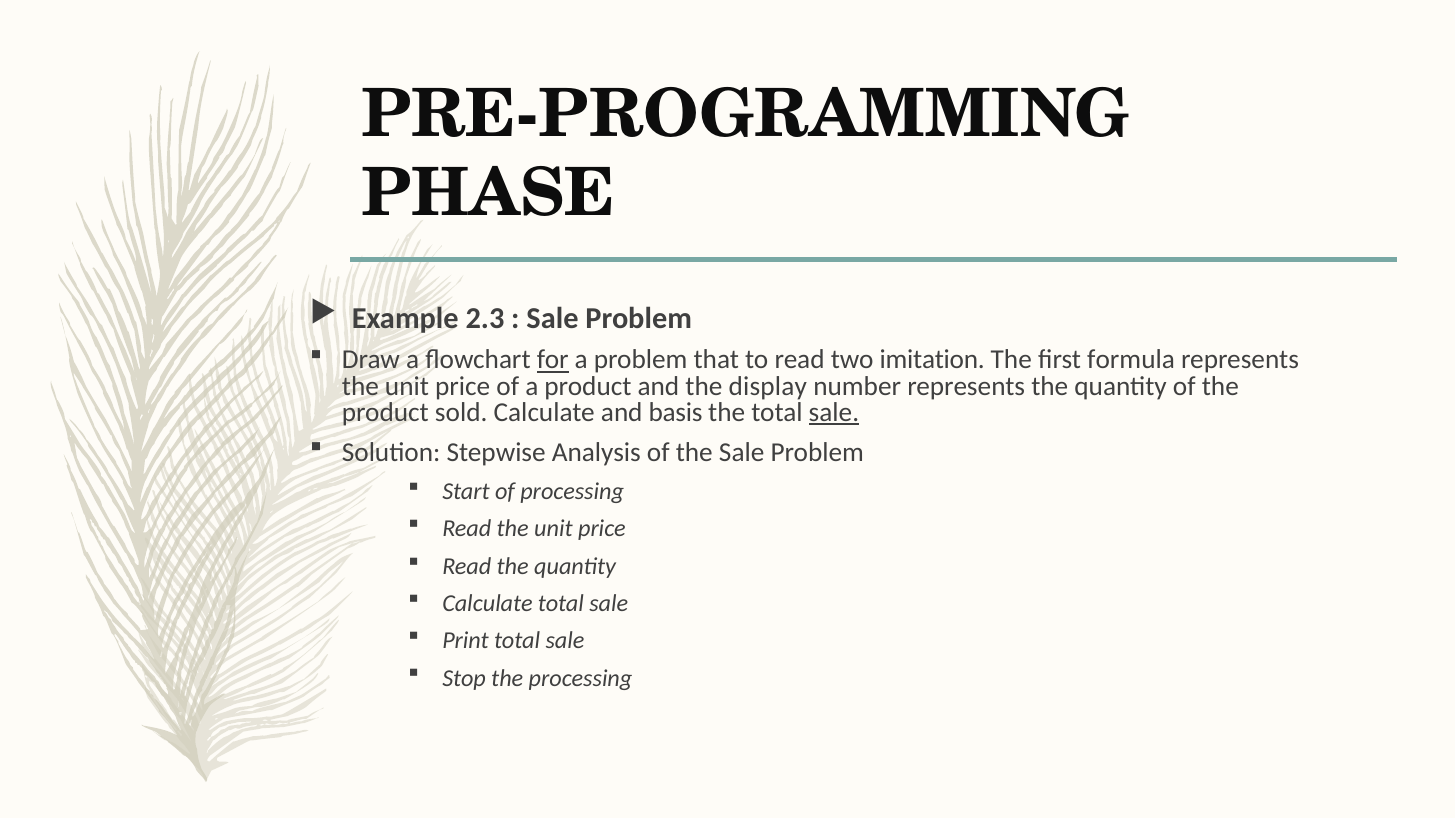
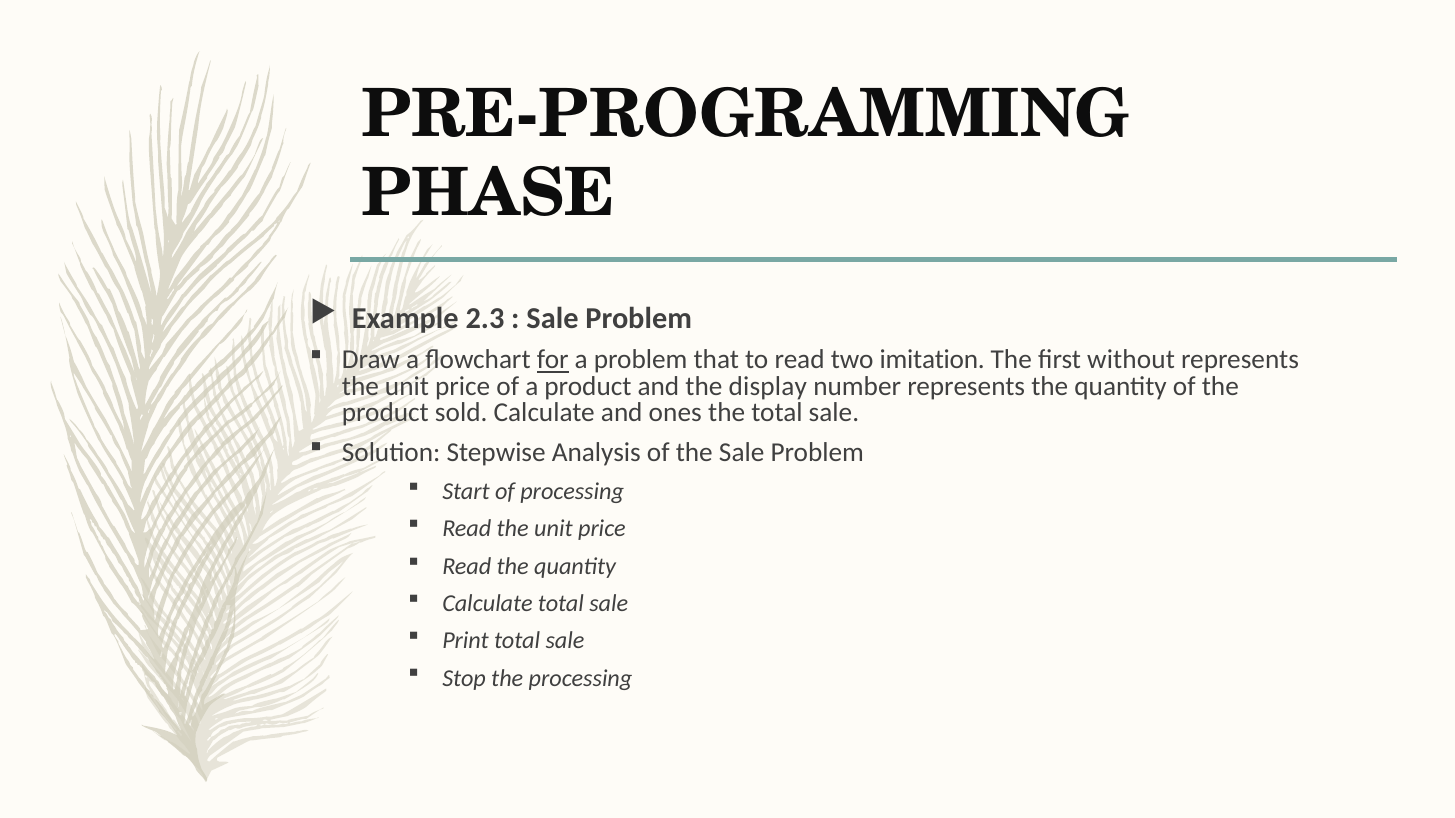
formula: formula -> without
basis: basis -> ones
sale at (834, 413) underline: present -> none
